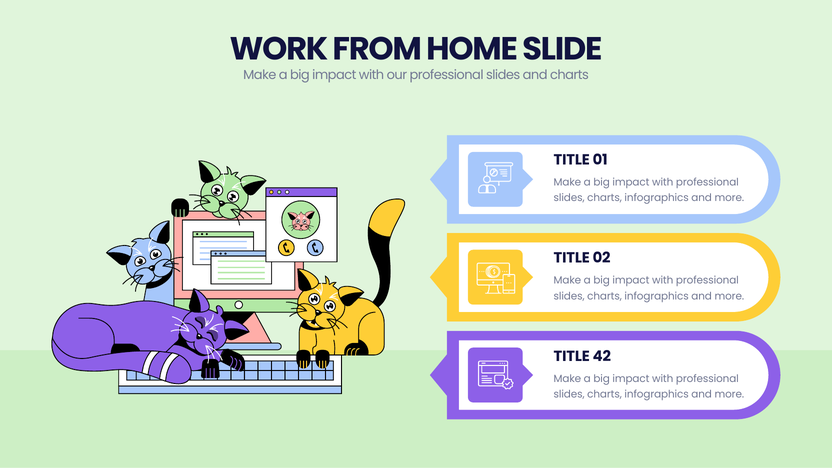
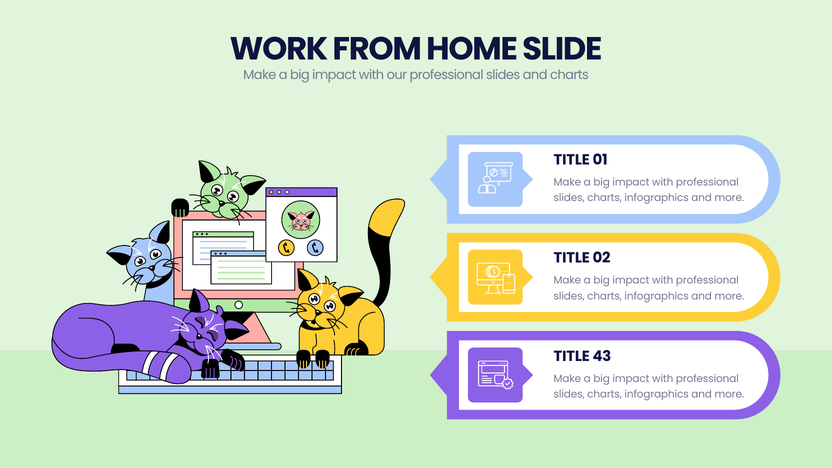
42: 42 -> 43
